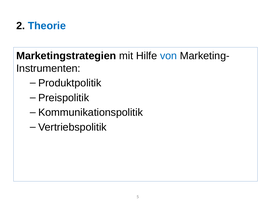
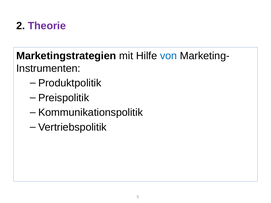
Theorie colour: blue -> purple
